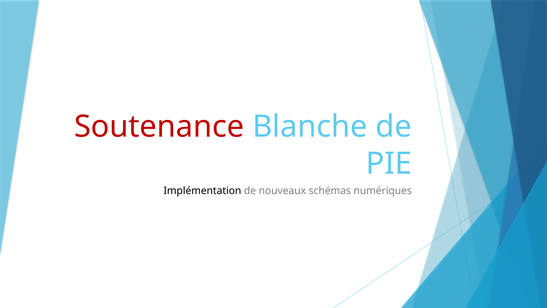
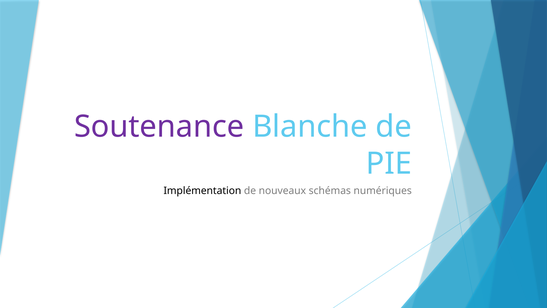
Soutenance colour: red -> purple
